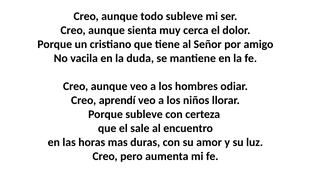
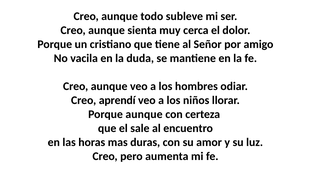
Porque subleve: subleve -> aunque
